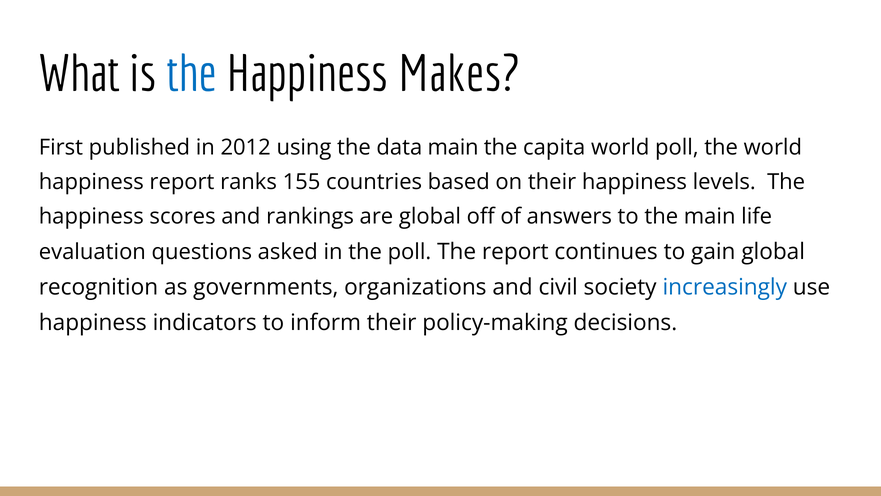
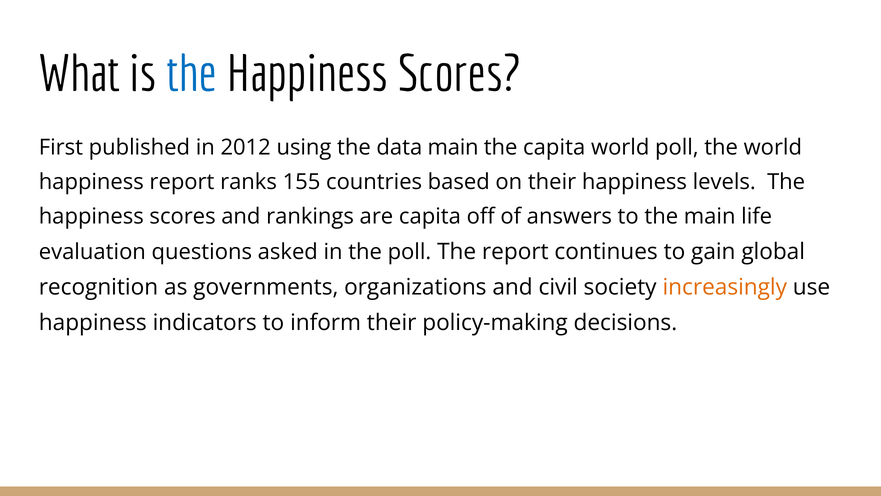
Makes at (459, 74): Makes -> Scores
are global: global -> capita
increasingly colour: blue -> orange
